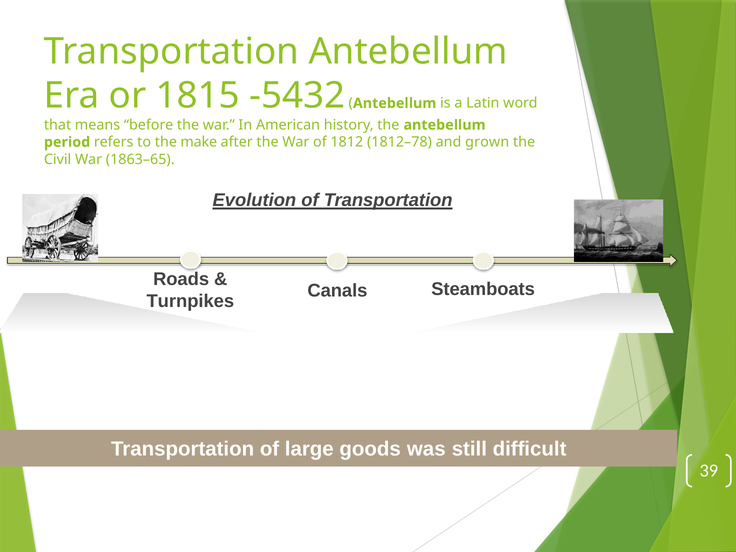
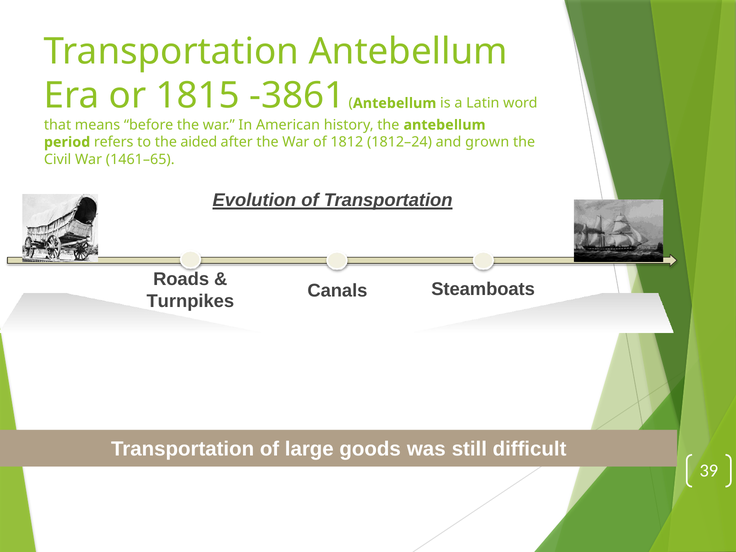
-5432: -5432 -> -3861
make: make -> aided
1812–78: 1812–78 -> 1812–24
1863–65: 1863–65 -> 1461–65
